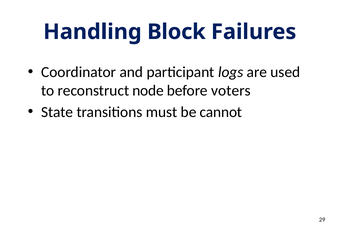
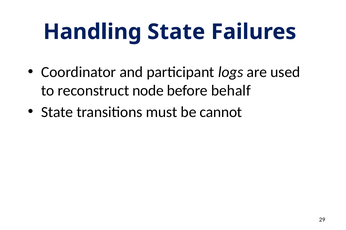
Handling Block: Block -> State
voters: voters -> behalf
